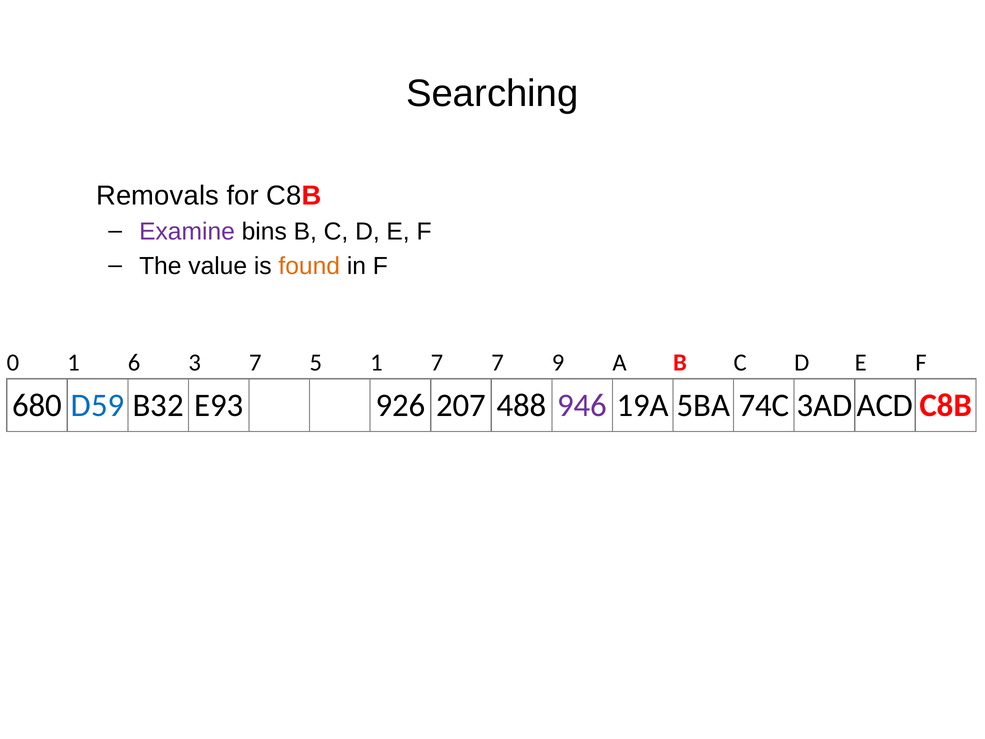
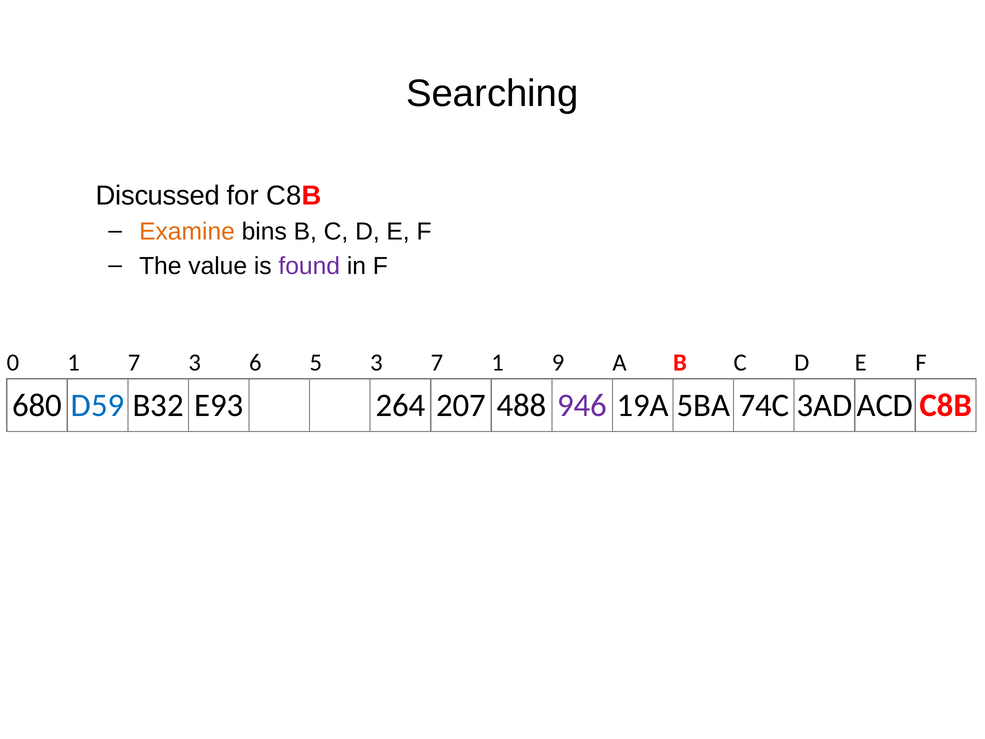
Removals: Removals -> Discussed
Examine colour: purple -> orange
found colour: orange -> purple
1 6: 6 -> 7
3 7: 7 -> 6
5 1: 1 -> 3
7 7: 7 -> 1
926: 926 -> 264
